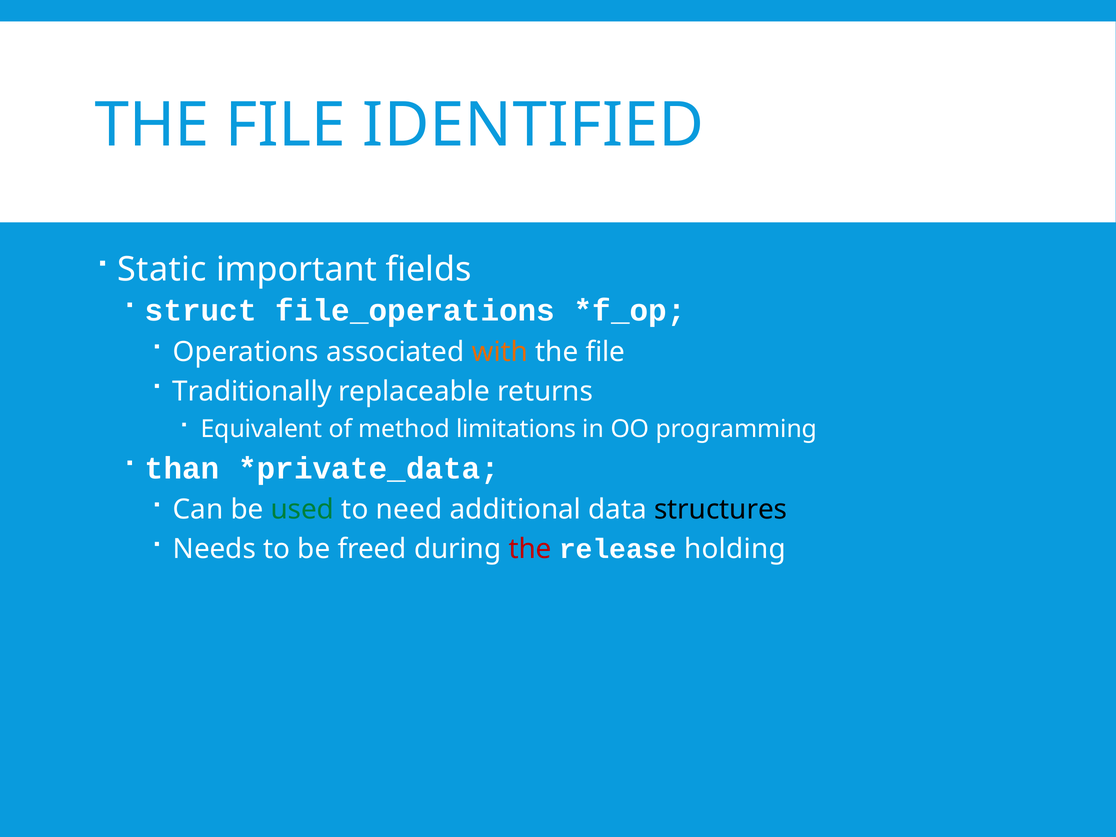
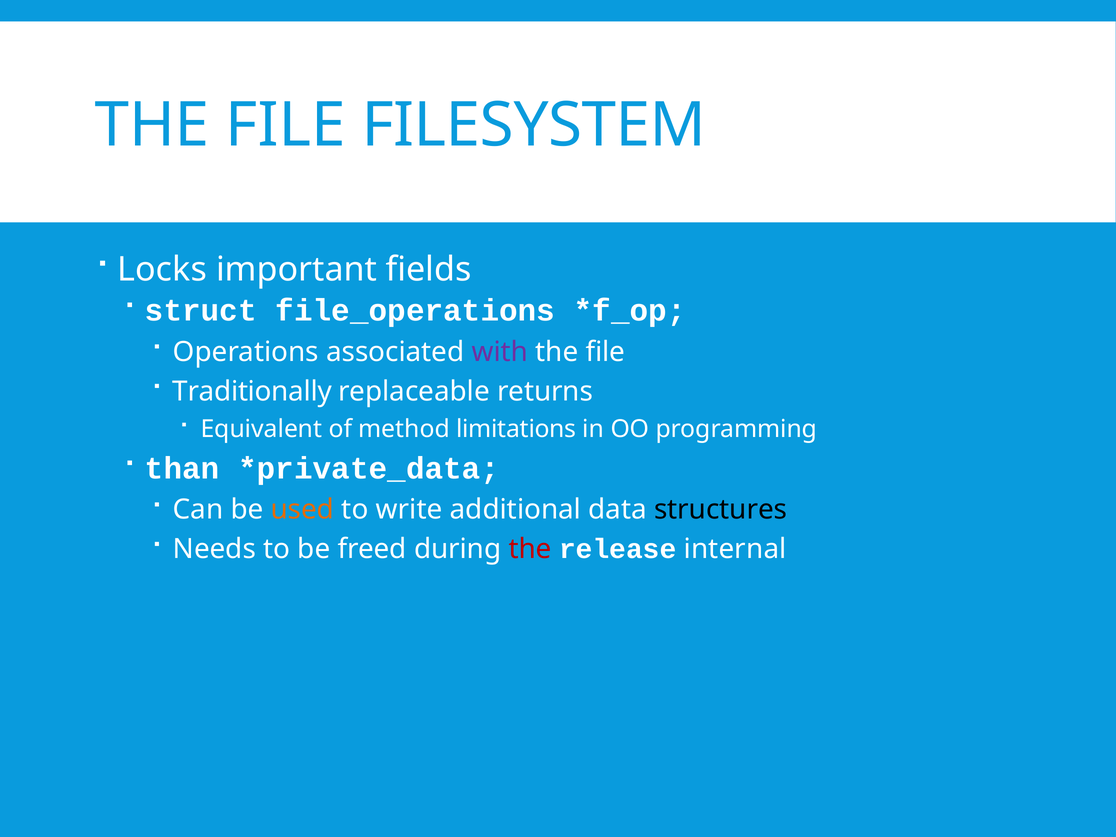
IDENTIFIED: IDENTIFIED -> FILESYSTEM
Static: Static -> Locks
with colour: orange -> purple
used colour: green -> orange
need: need -> write
holding: holding -> internal
